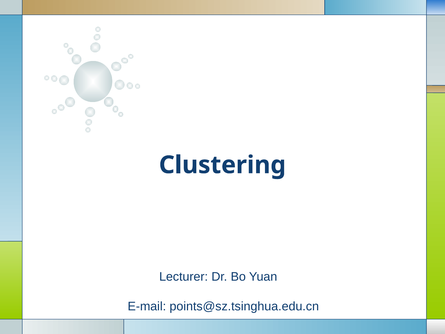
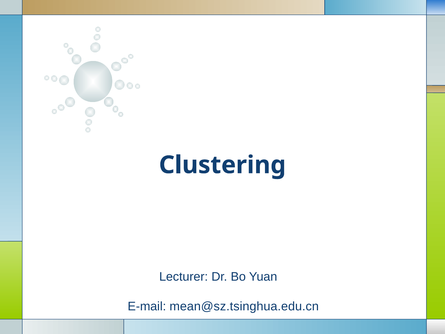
points@sz.tsinghua.edu.cn: points@sz.tsinghua.edu.cn -> mean@sz.tsinghua.edu.cn
